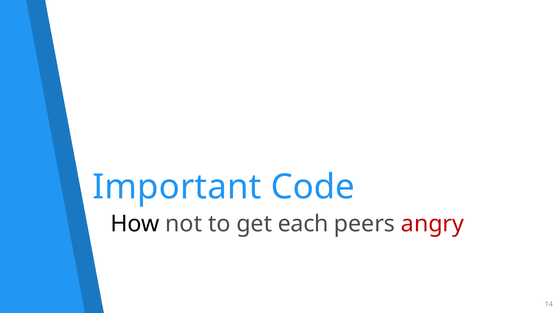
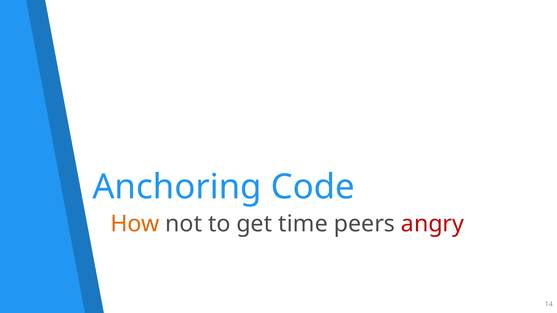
Important: Important -> Anchoring
How colour: black -> orange
each: each -> time
